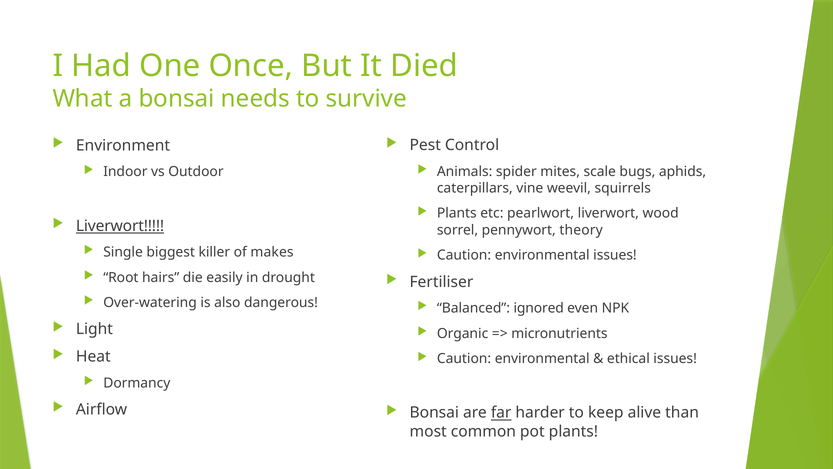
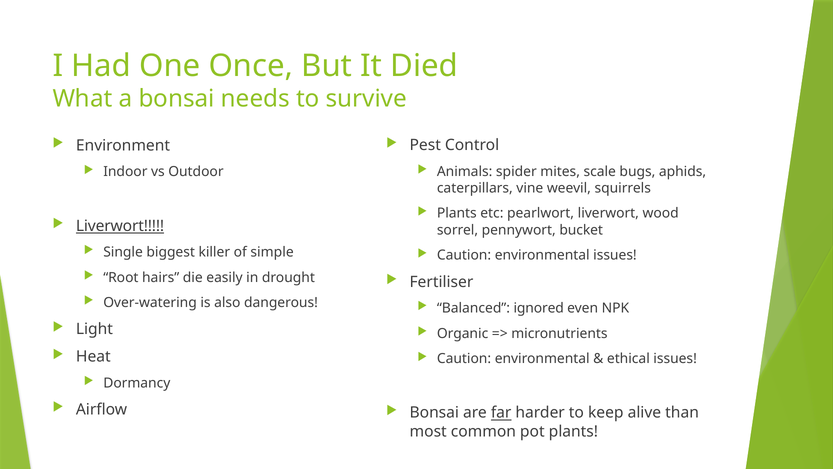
theory: theory -> bucket
makes: makes -> simple
